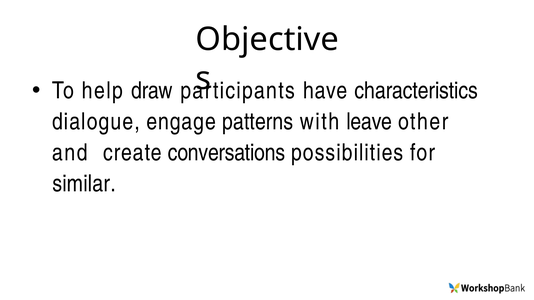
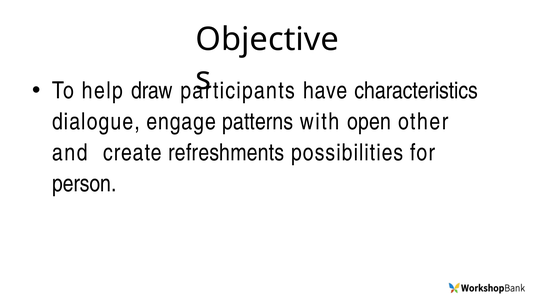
leave: leave -> open
conversations: conversations -> refreshments
similar: similar -> person
